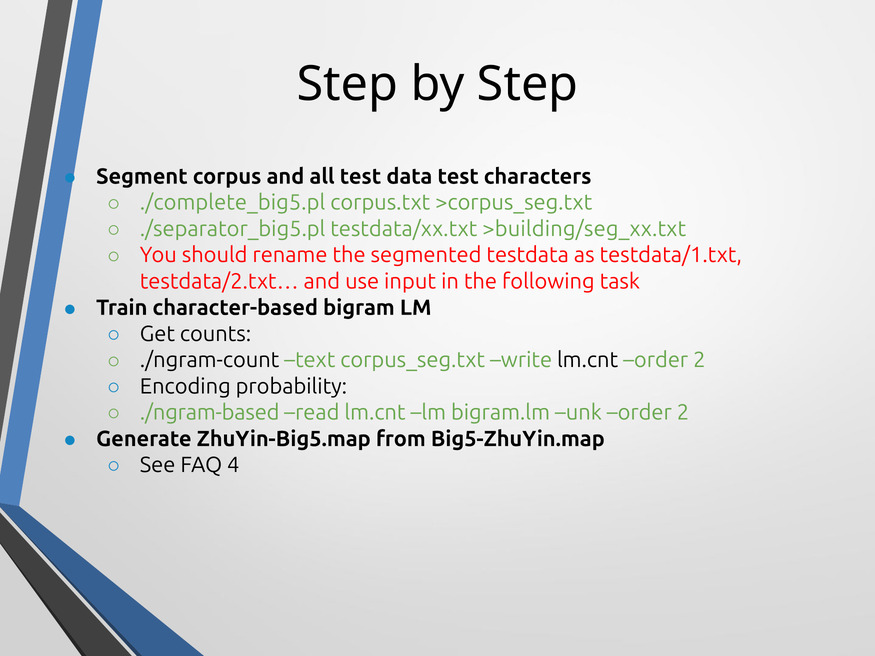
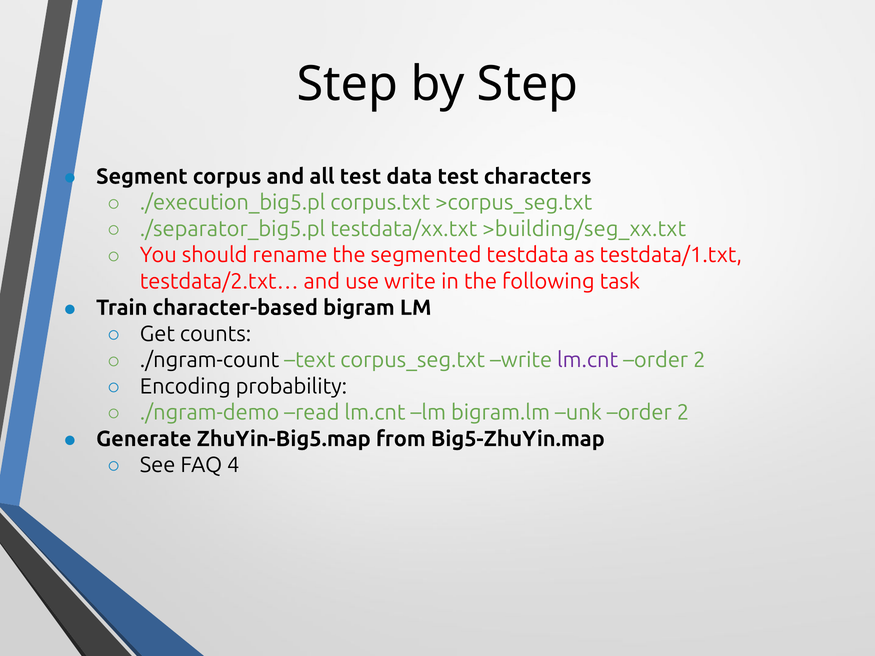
./complete_big5.pl: ./complete_big5.pl -> ./execution_big5.pl
use input: input -> write
lm.cnt at (588, 360) colour: black -> purple
./ngram-based: ./ngram-based -> ./ngram-demo
